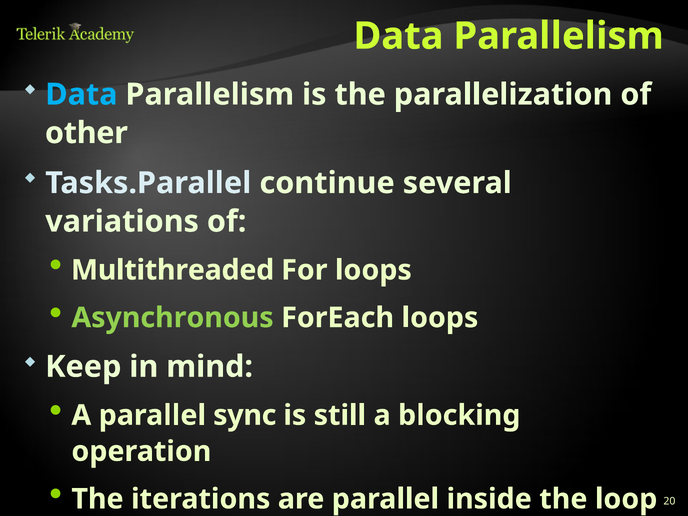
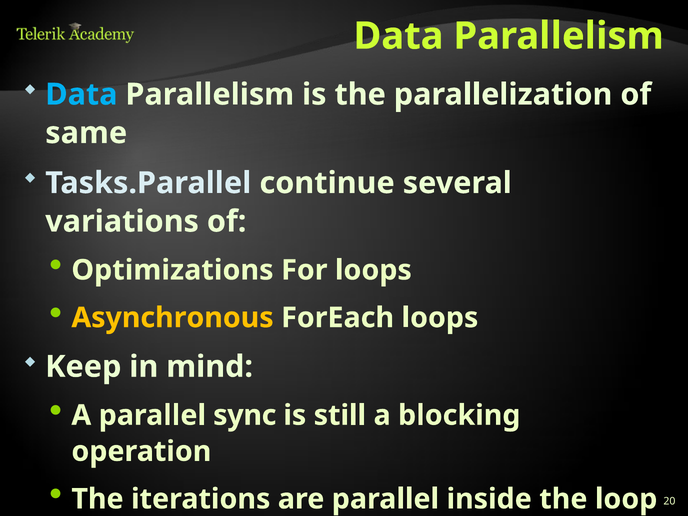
other: other -> same
Multithreaded: Multithreaded -> Optimizations
Asynchronous colour: light green -> yellow
